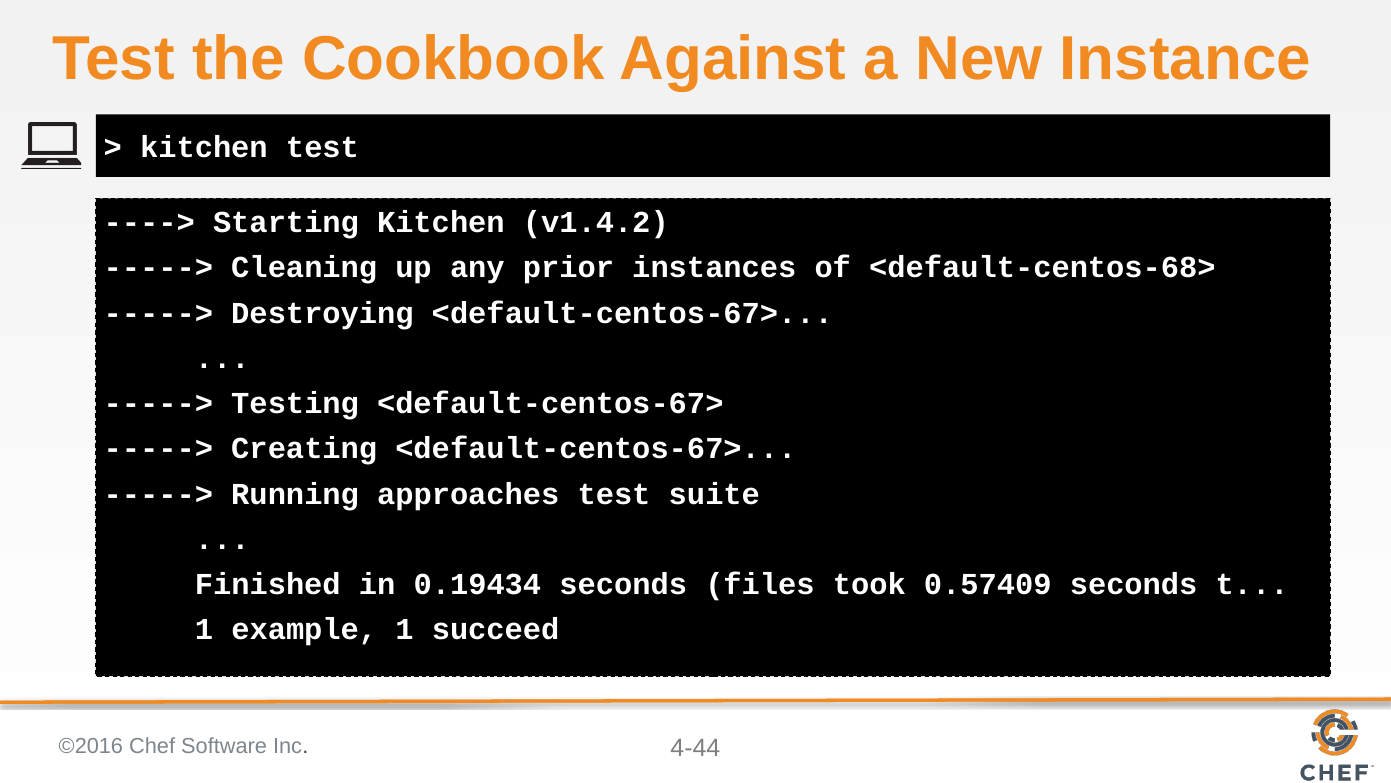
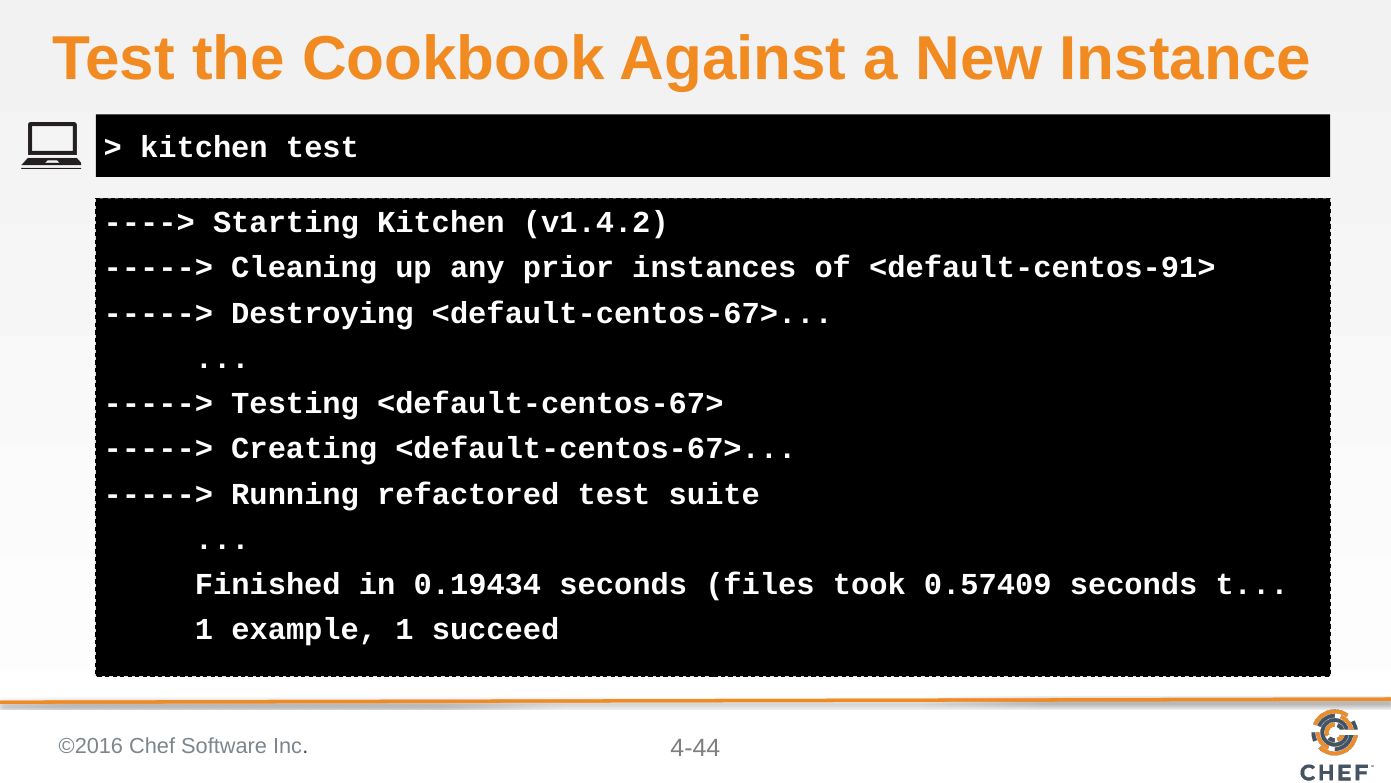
<default-centos-68>: <default-centos-68> -> <default-centos-91>
approaches: approaches -> refactored
